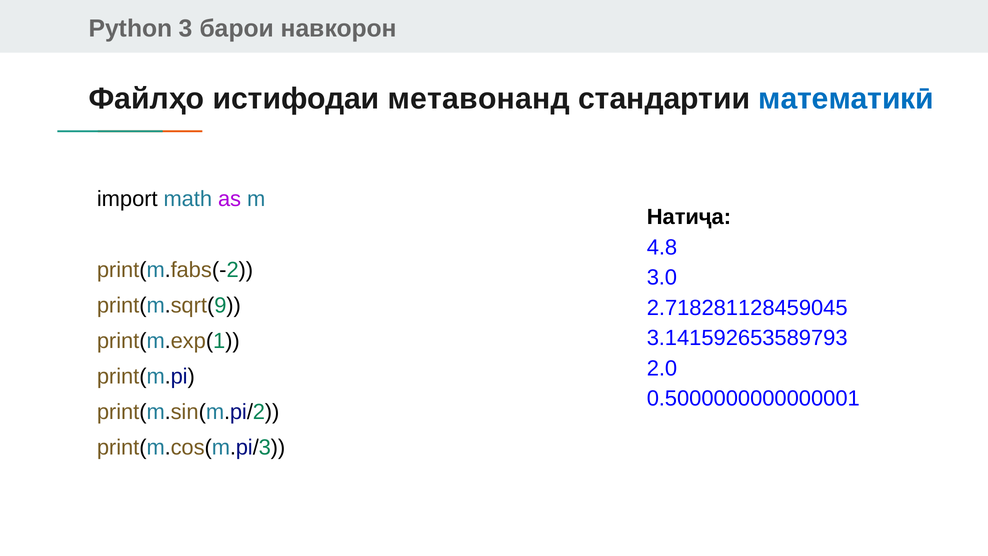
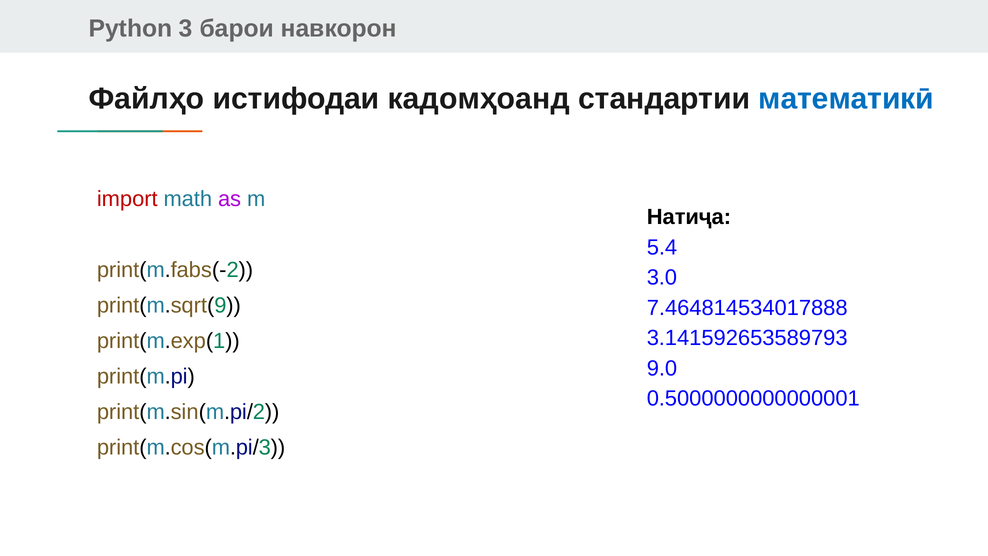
метавонанд: метавонанд -> кадомҳоанд
import colour: black -> red
4.8: 4.8 -> 5.4
2.718281128459045: 2.718281128459045 -> 7.464814534017888
2.0: 2.0 -> 9.0
